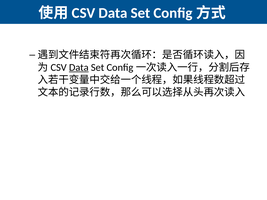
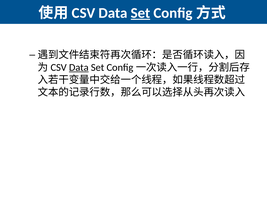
Set at (140, 13) underline: none -> present
